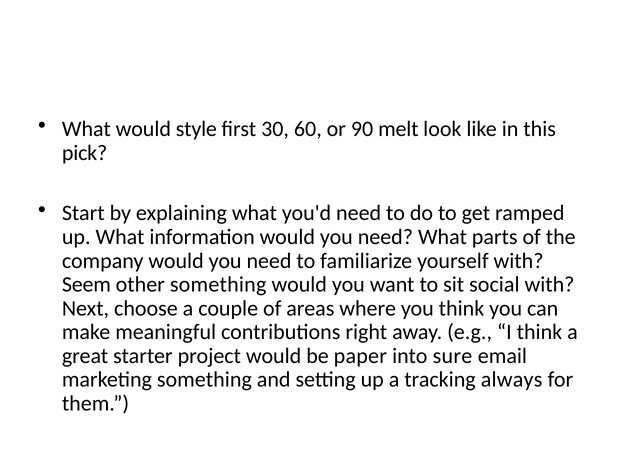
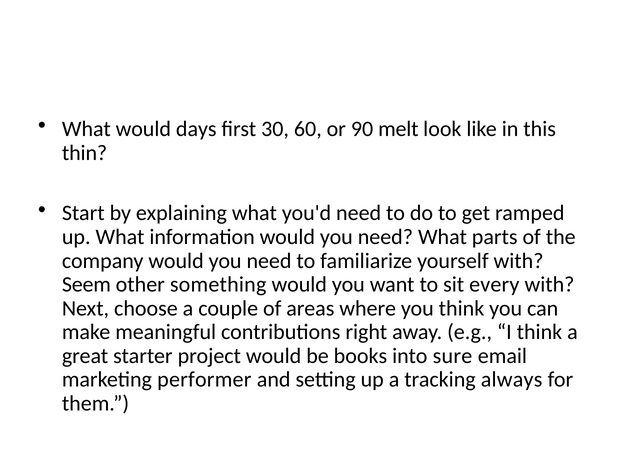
style: style -> days
pick: pick -> thin
social: social -> every
paper: paper -> books
marketing something: something -> performer
